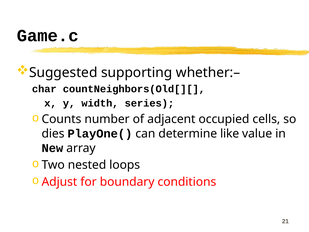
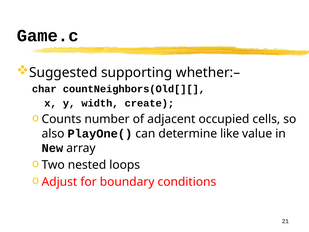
series: series -> create
dies: dies -> also
